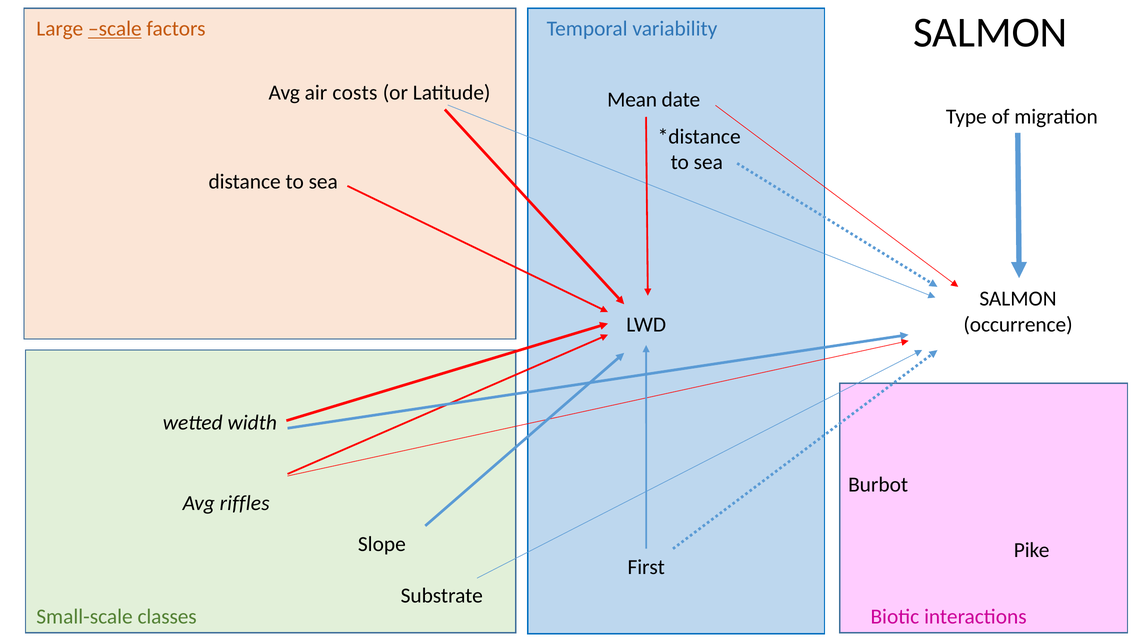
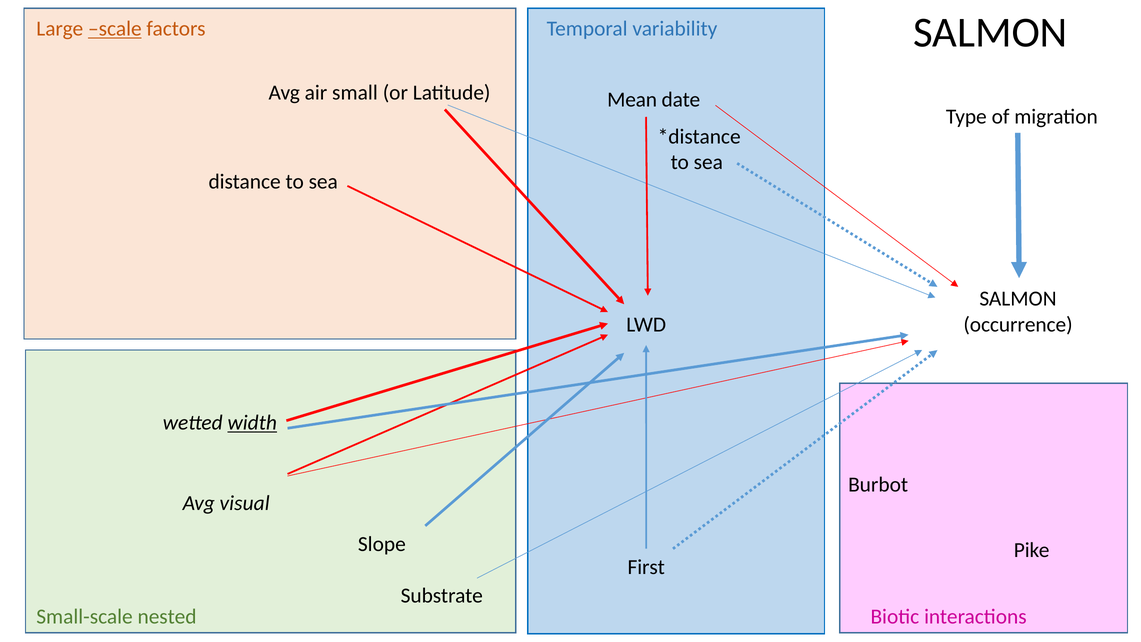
costs: costs -> small
width underline: none -> present
riffles: riffles -> visual
classes: classes -> nested
